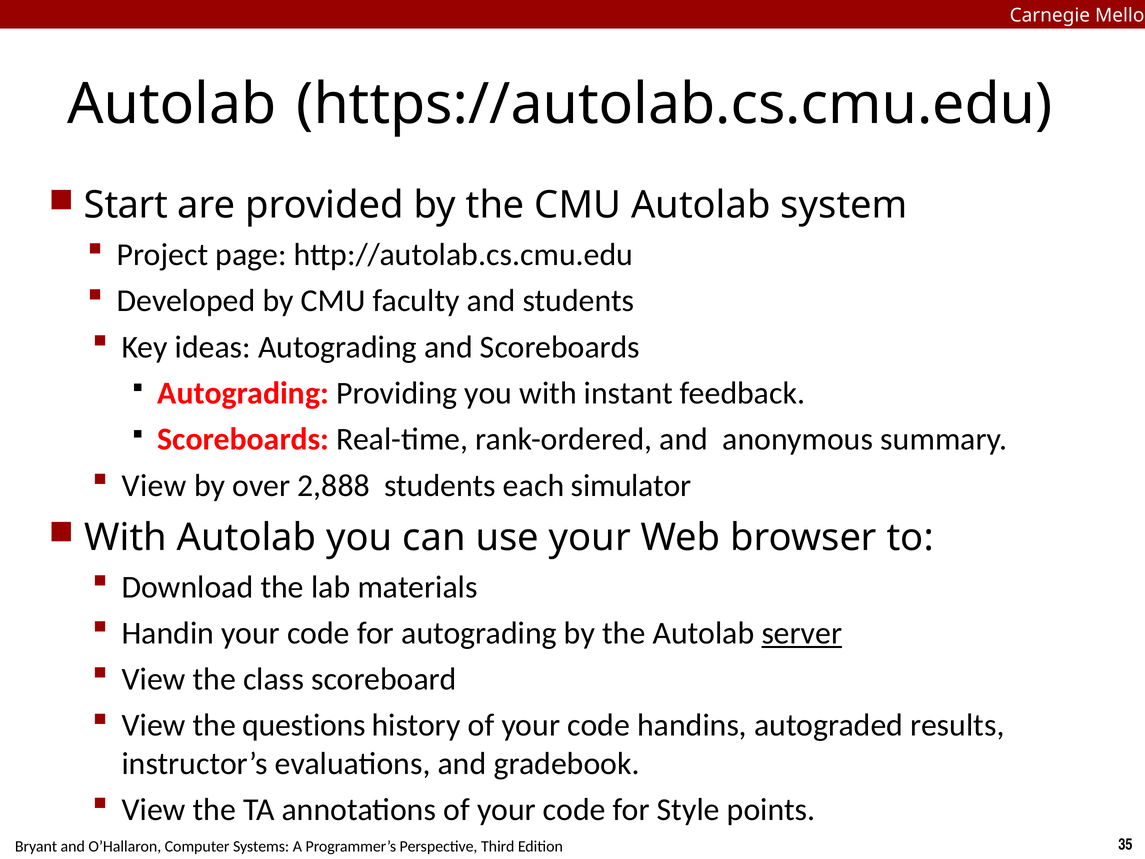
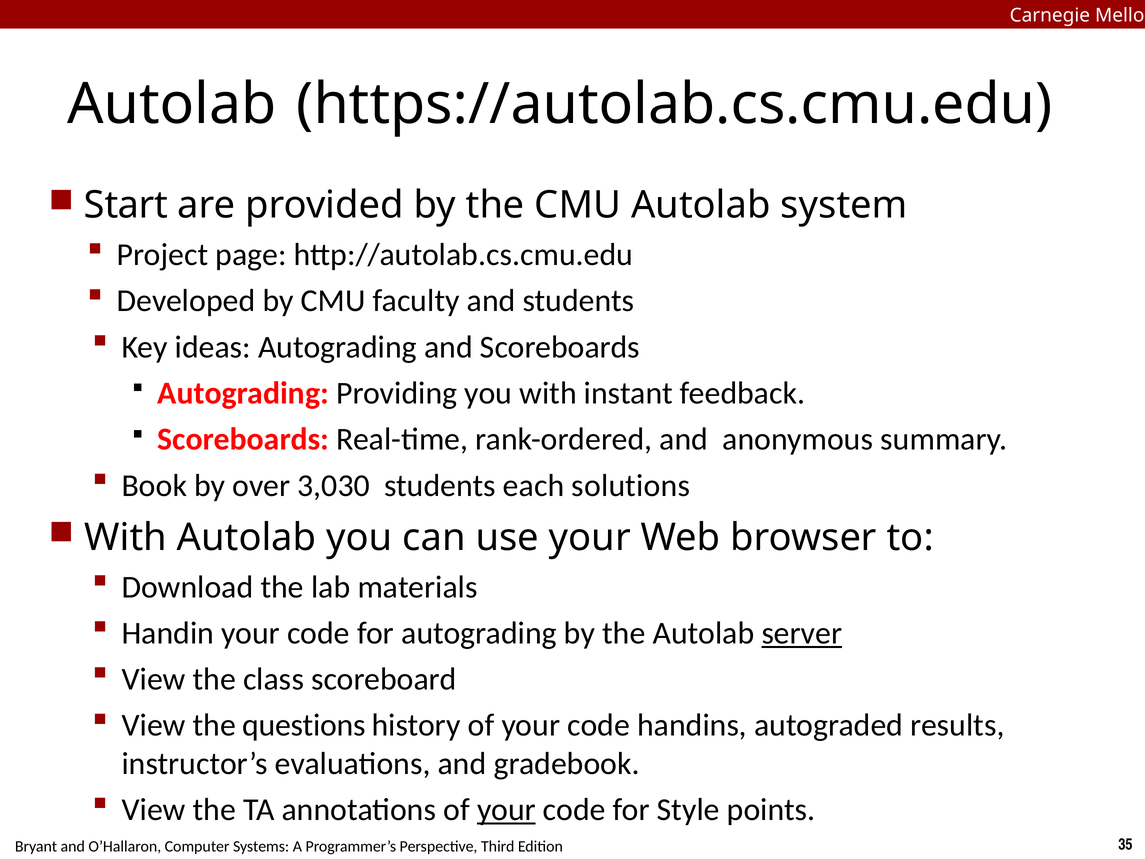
View at (154, 485): View -> Book
2,888: 2,888 -> 3,030
simulator: simulator -> solutions
your at (506, 809) underline: none -> present
